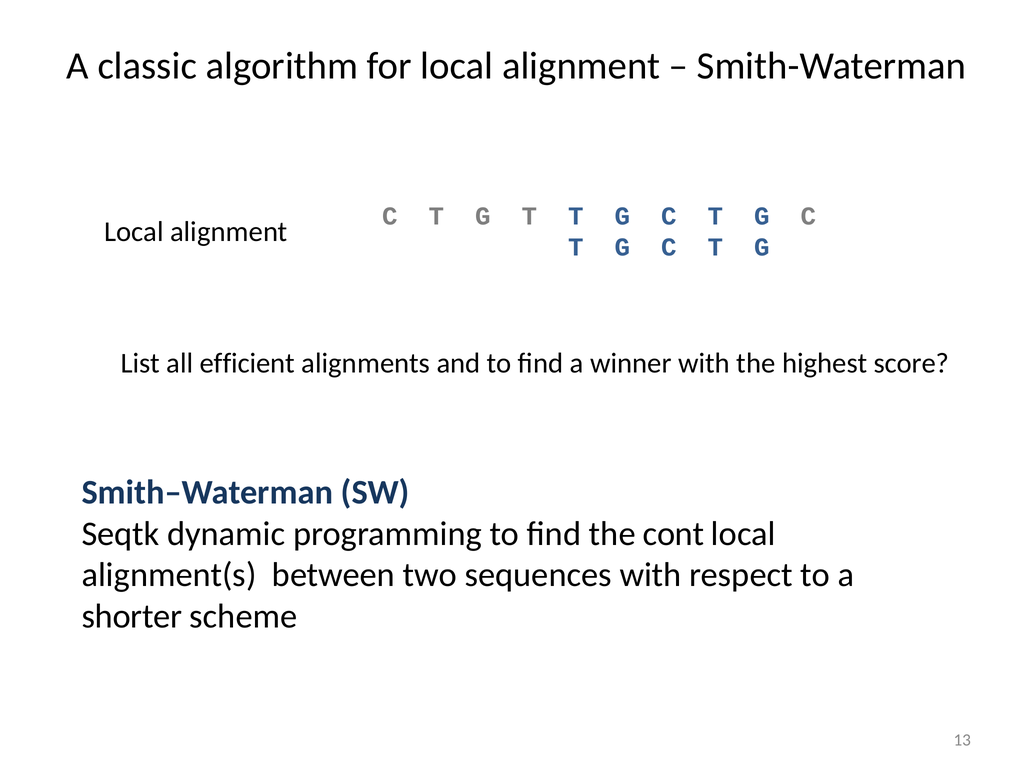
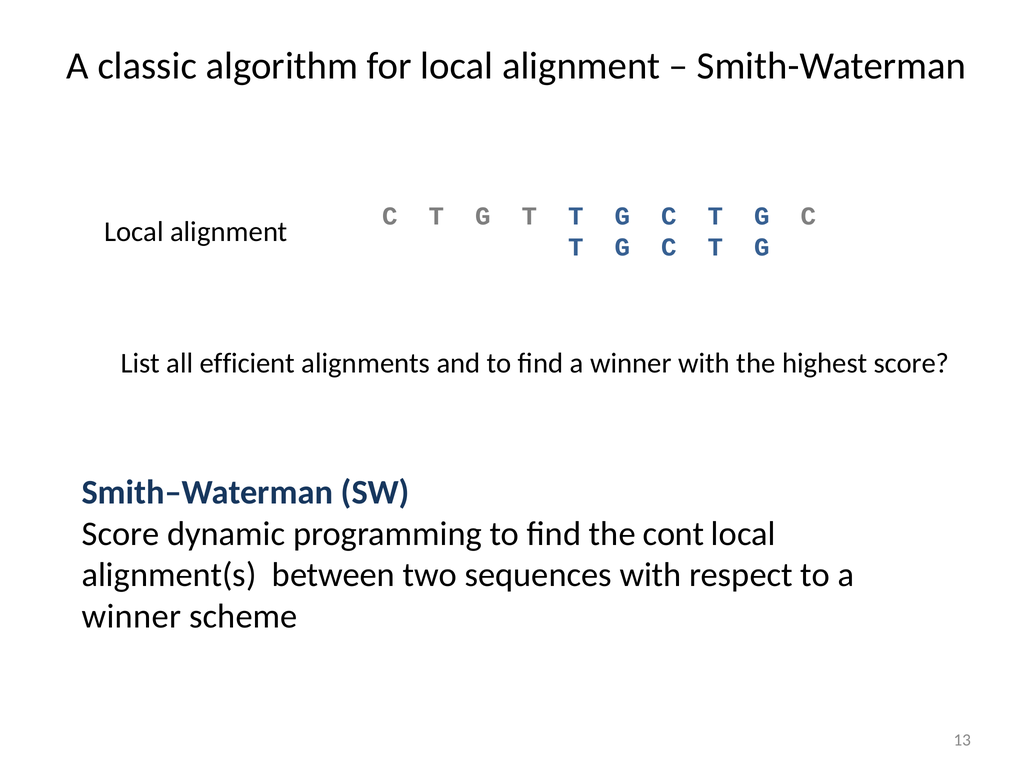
Seqtk at (121, 534): Seqtk -> Score
shorter at (132, 616): shorter -> winner
